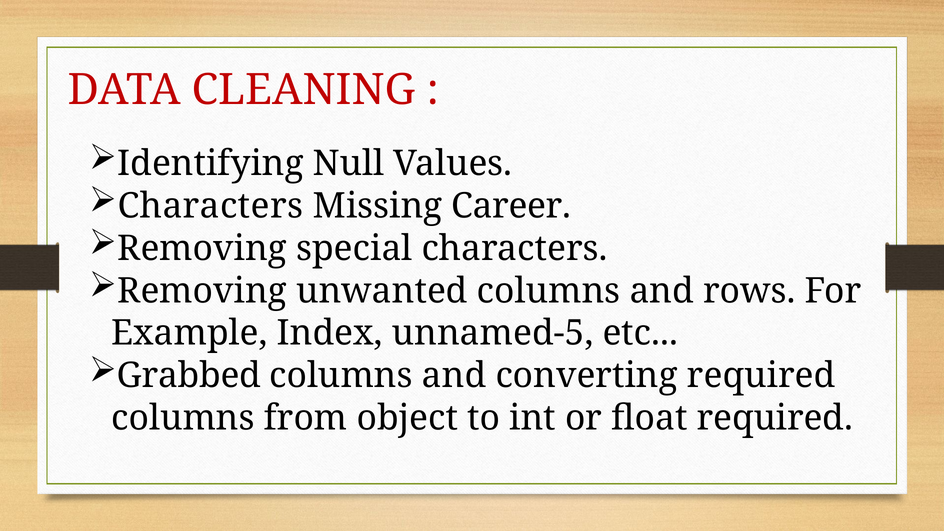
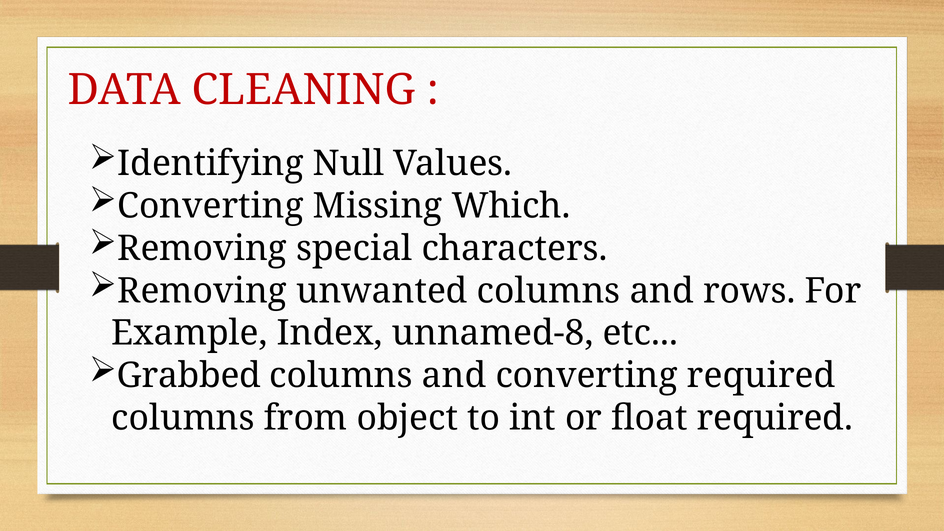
Characters at (210, 206): Characters -> Converting
Career: Career -> Which
unnamed-5: unnamed-5 -> unnamed-8
